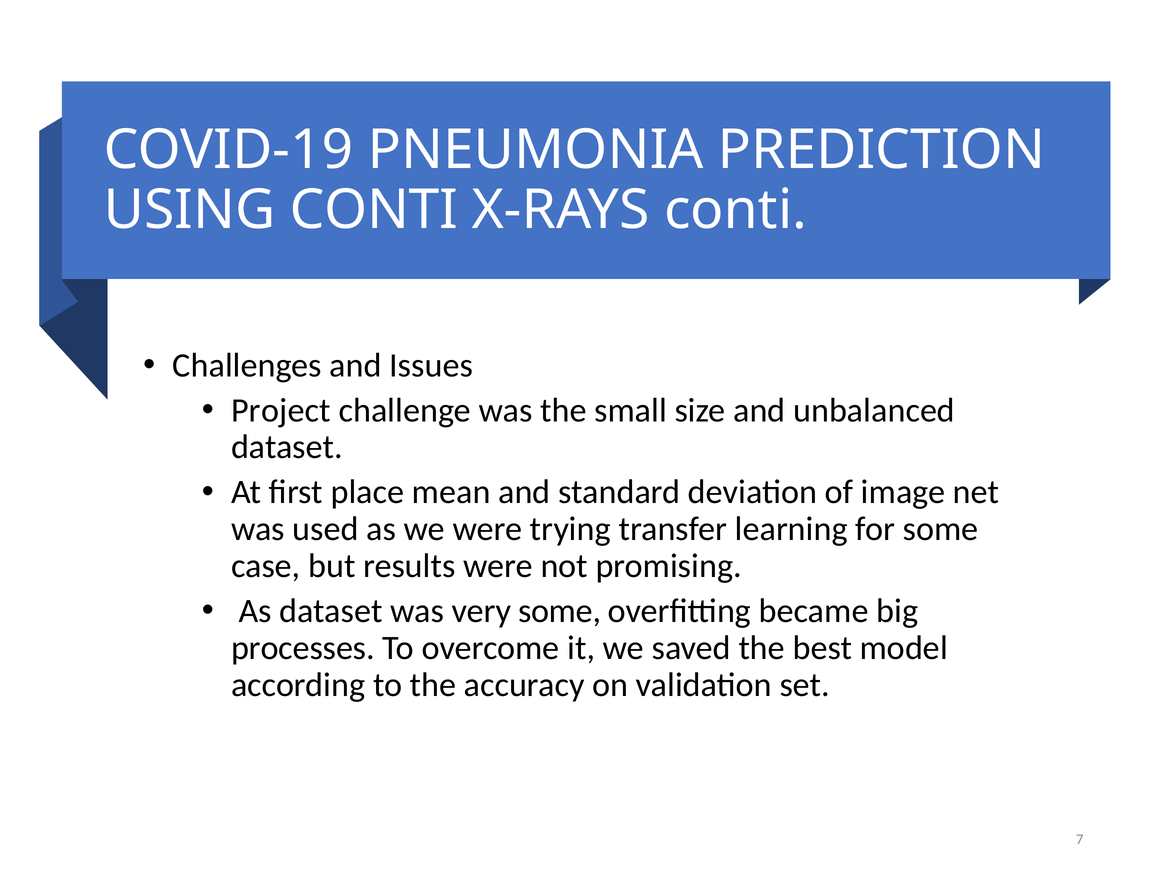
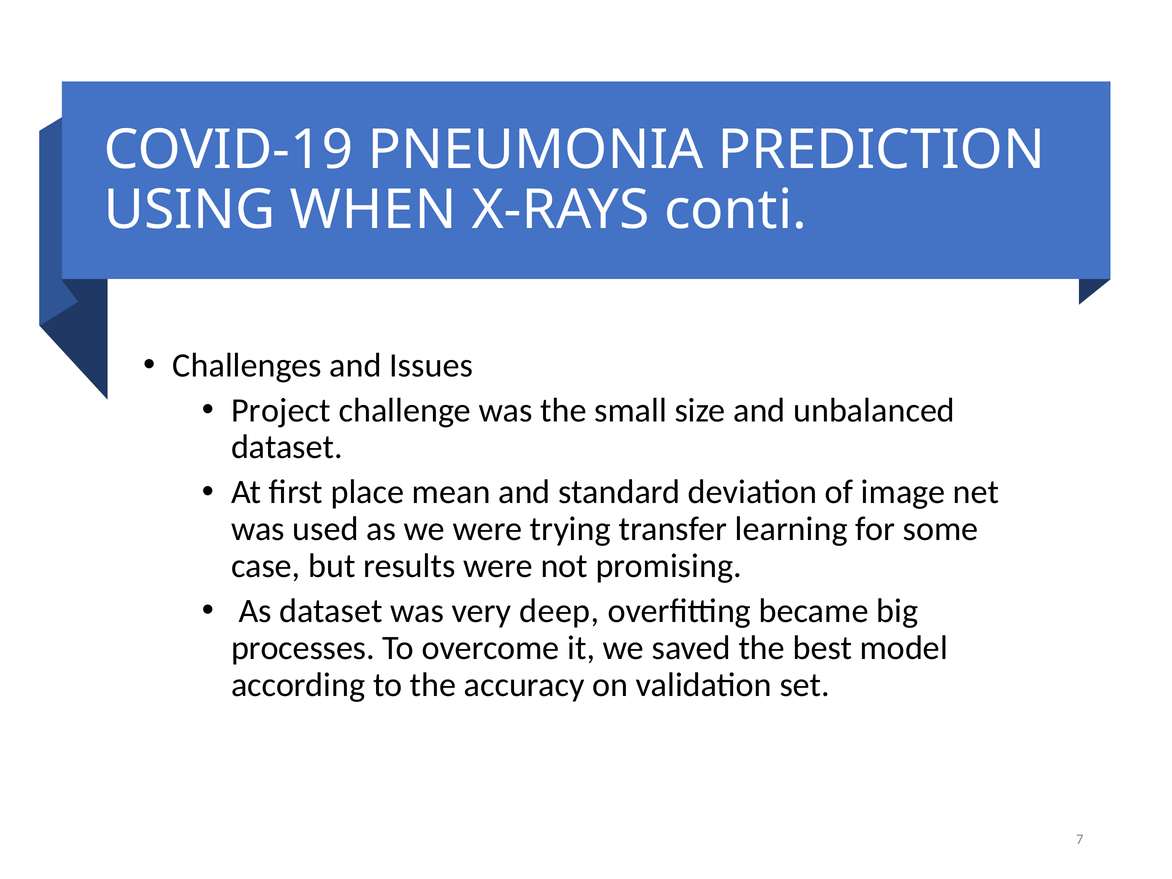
USING CONTI: CONTI -> WHEN
very some: some -> deep
